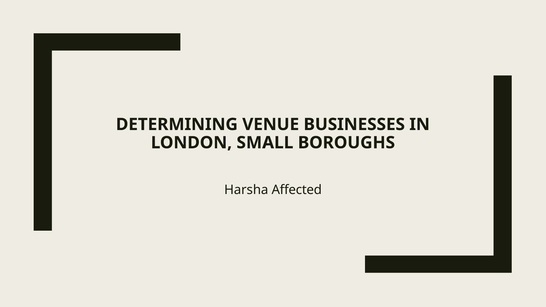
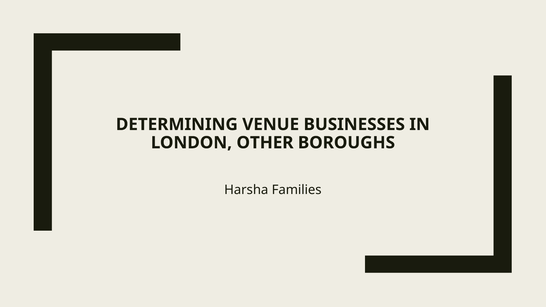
SMALL: SMALL -> OTHER
Affected: Affected -> Families
